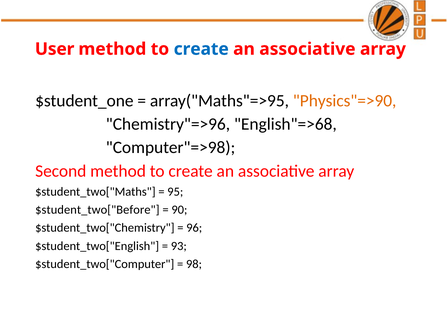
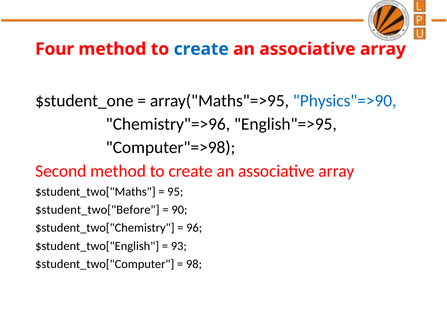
User: User -> Four
Physics"=>90 colour: orange -> blue
English"=>68: English"=>68 -> English"=>95
